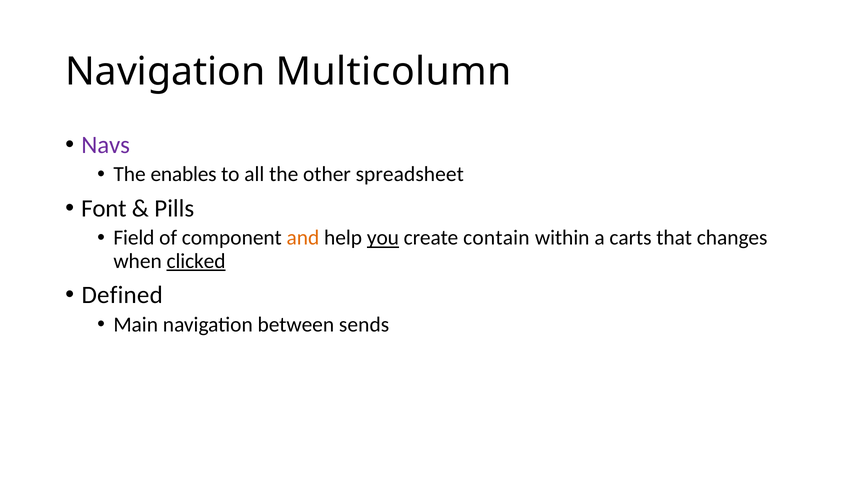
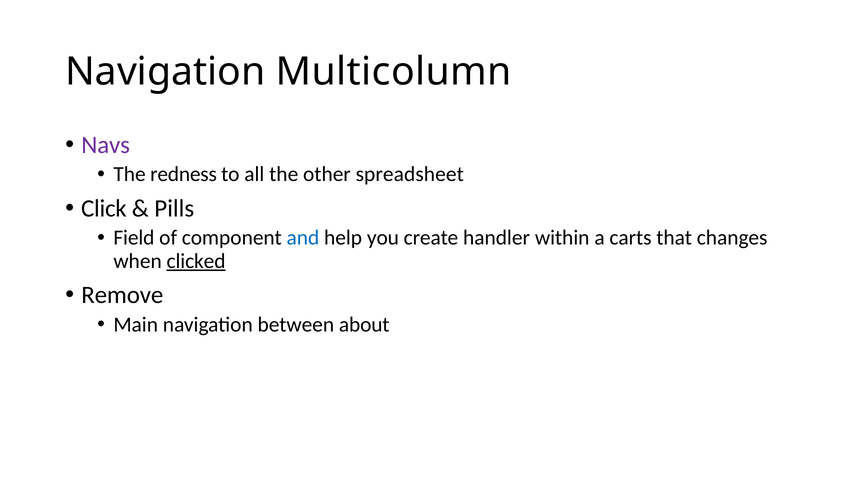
enables: enables -> redness
Font: Font -> Click
and colour: orange -> blue
you underline: present -> none
contain: contain -> handler
Defined: Defined -> Remove
sends: sends -> about
